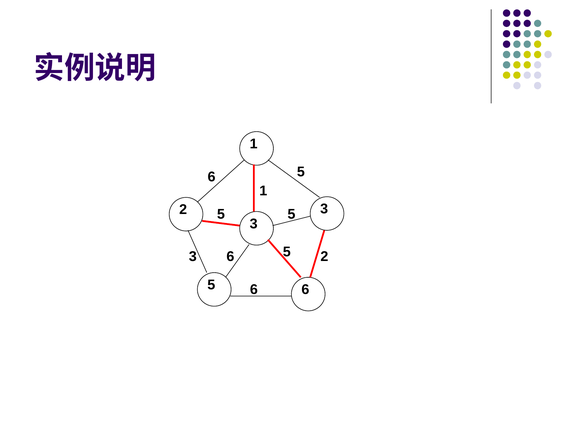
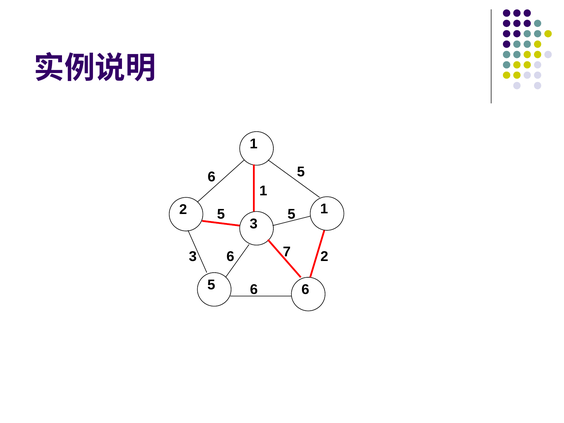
2 3: 3 -> 1
3 5: 5 -> 7
